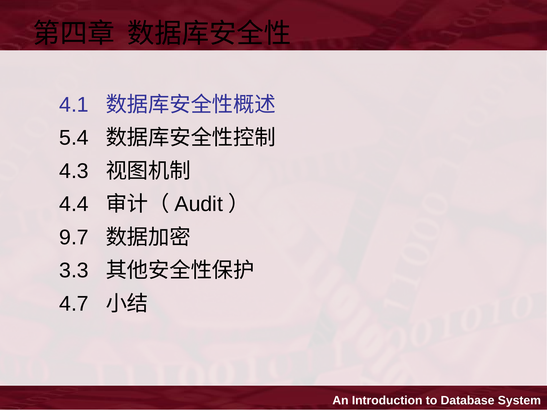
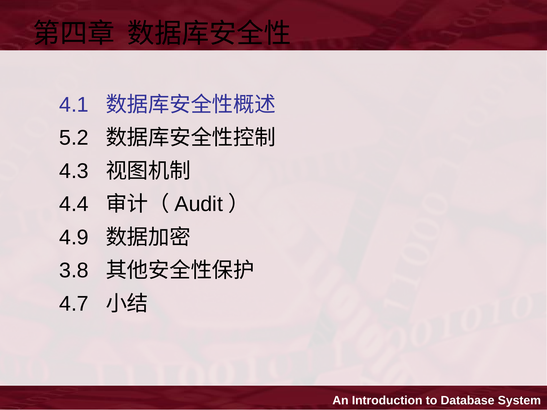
5.4: 5.4 -> 5.2
9.7: 9.7 -> 4.9
3.3: 3.3 -> 3.8
